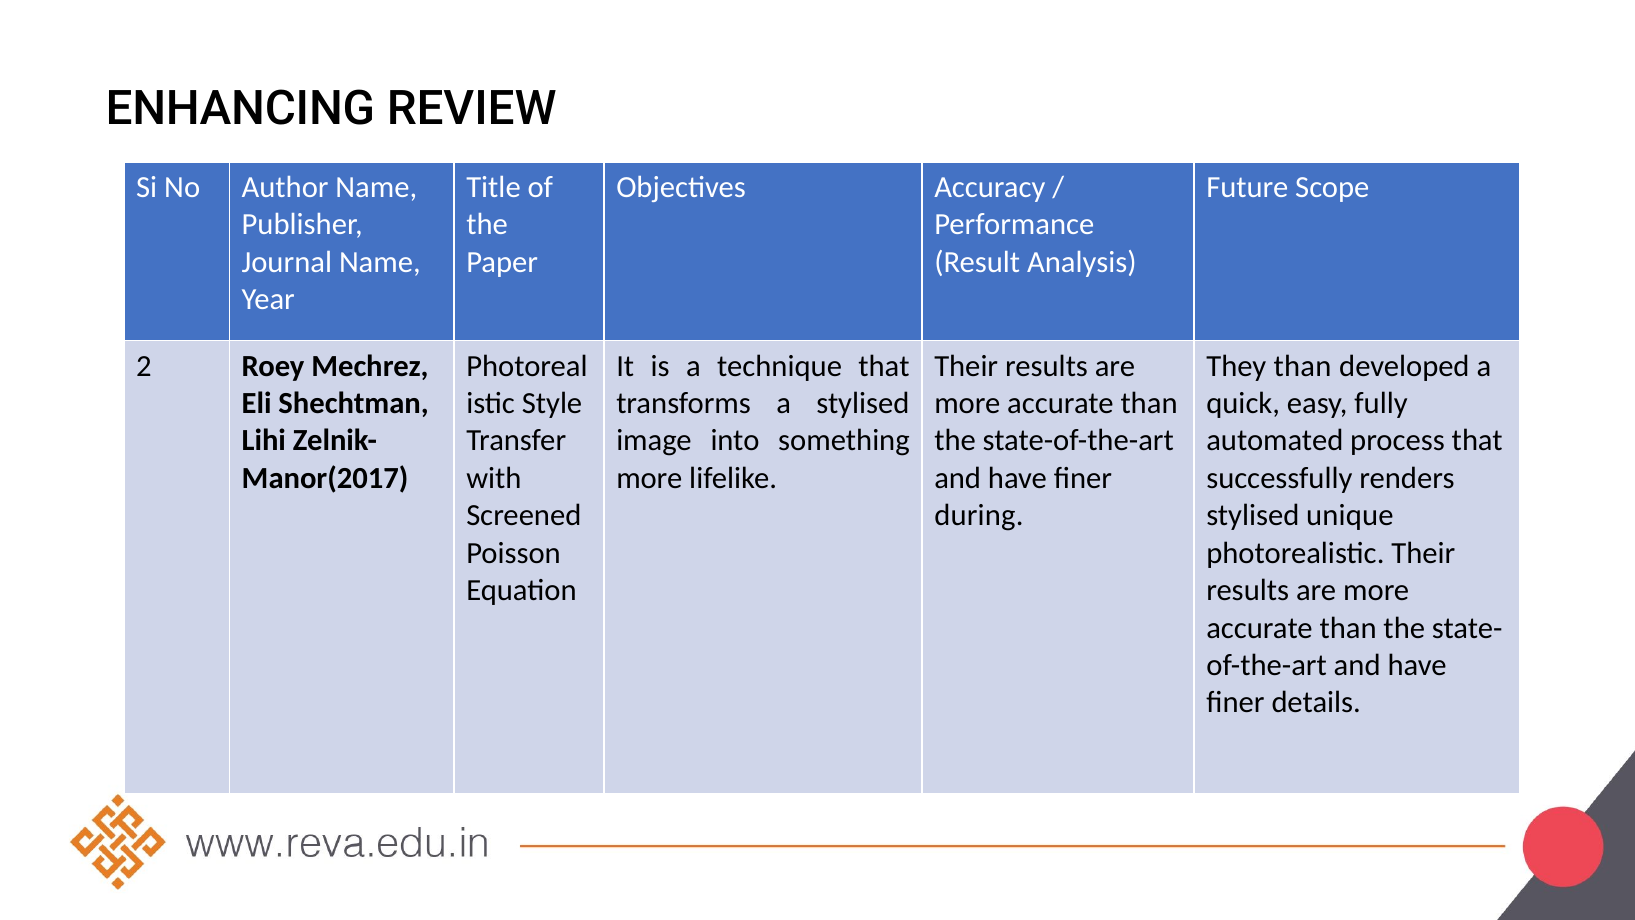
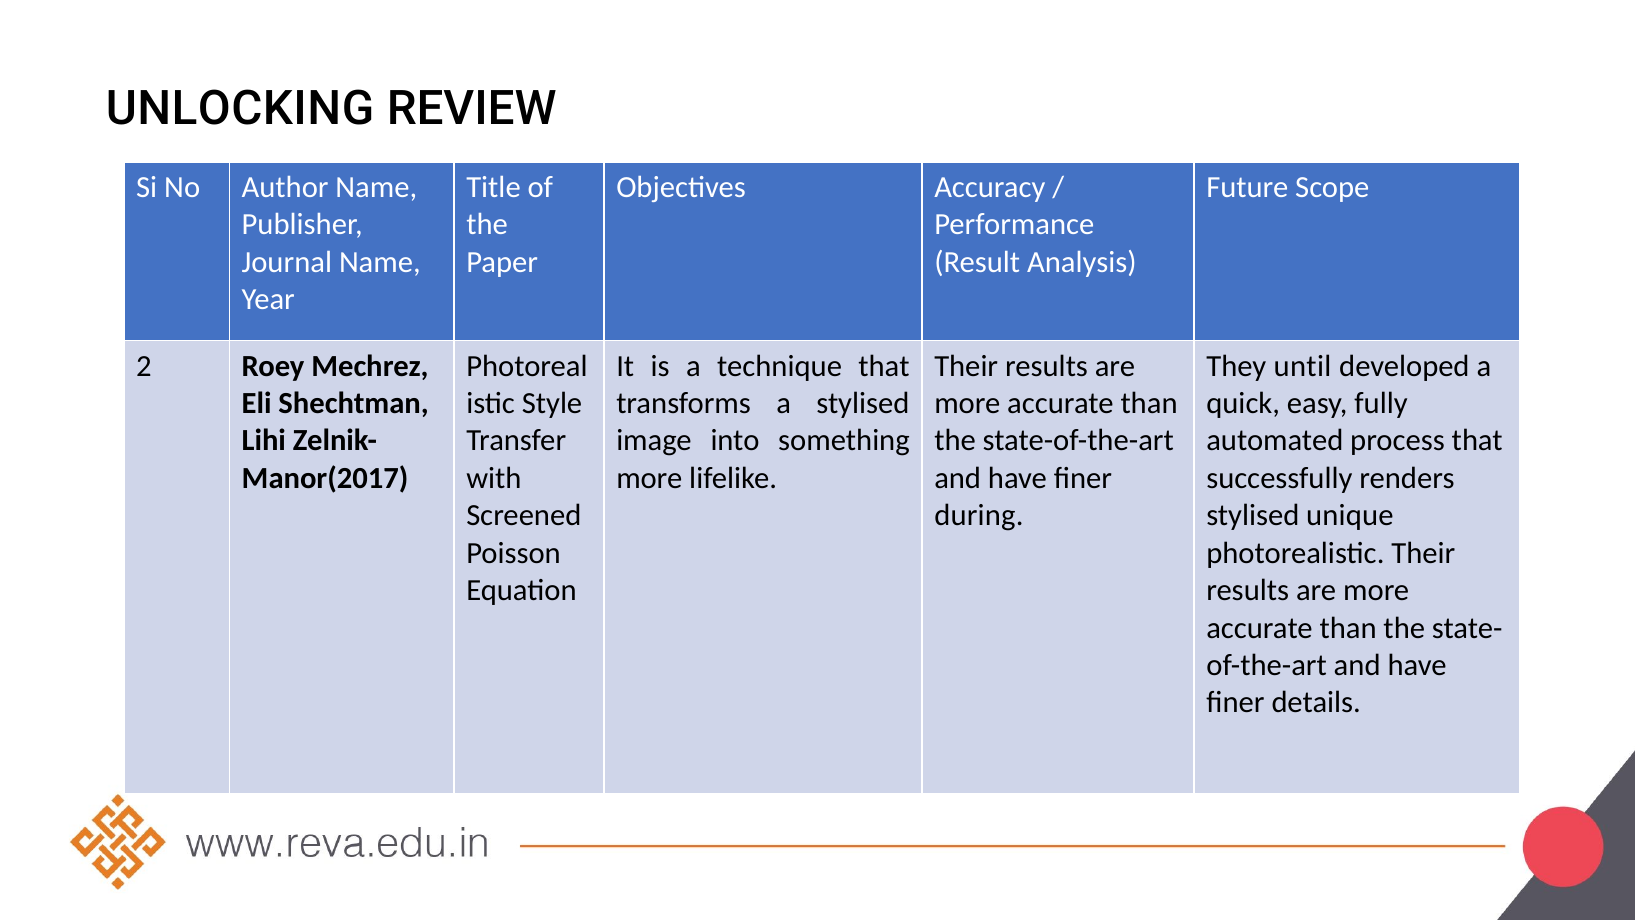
ENHANCING: ENHANCING -> UNLOCKING
They than: than -> until
